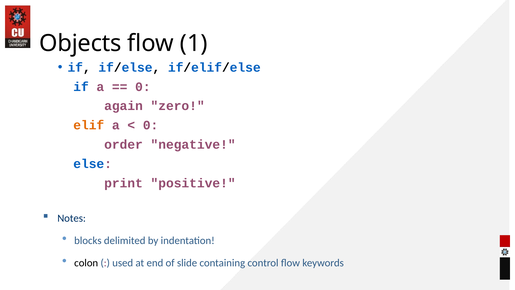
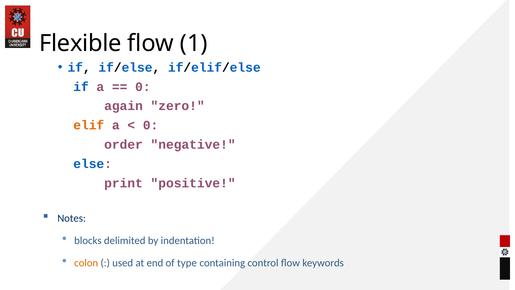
Objects: Objects -> Flexible
colon colour: black -> orange
slide: slide -> type
